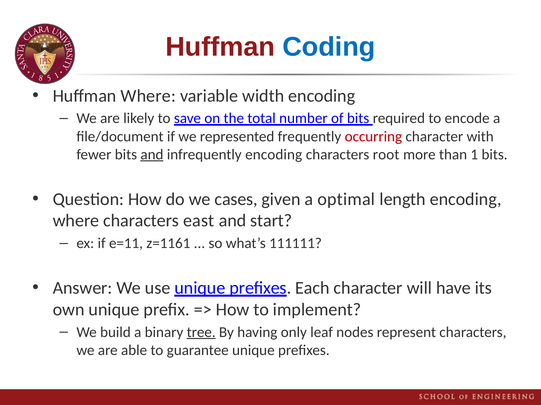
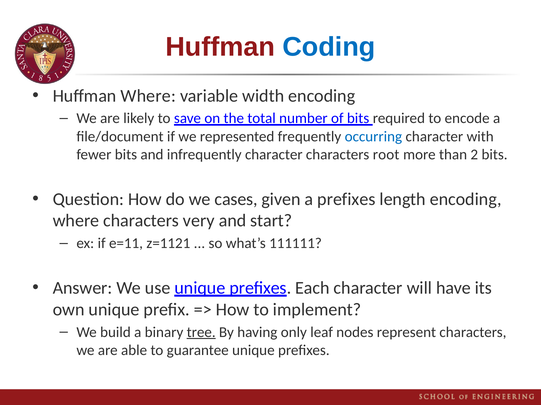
occurring colour: red -> blue
and at (152, 155) underline: present -> none
infrequently encoding: encoding -> character
1: 1 -> 2
a optimal: optimal -> prefixes
east: east -> very
z=1161: z=1161 -> z=1121
